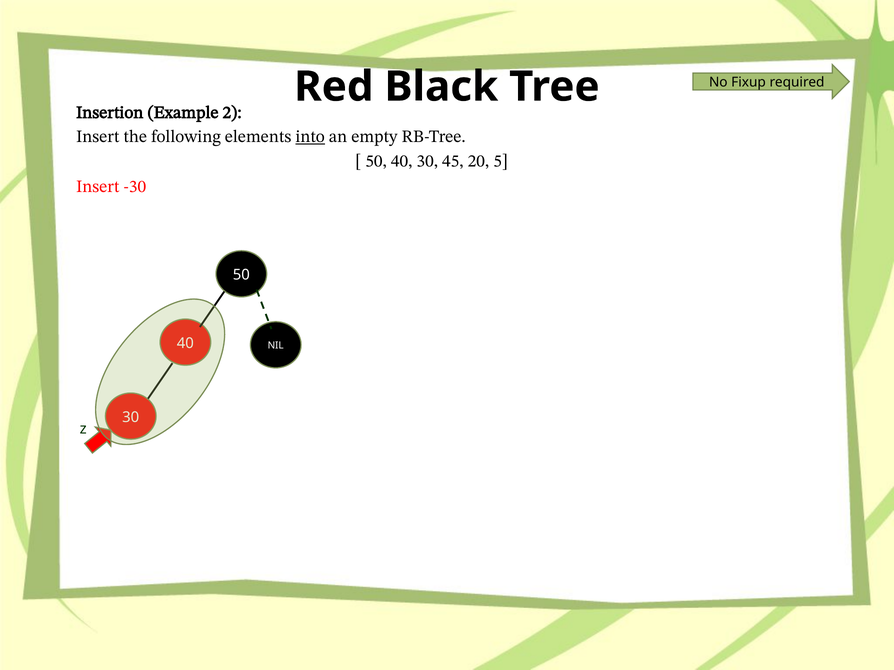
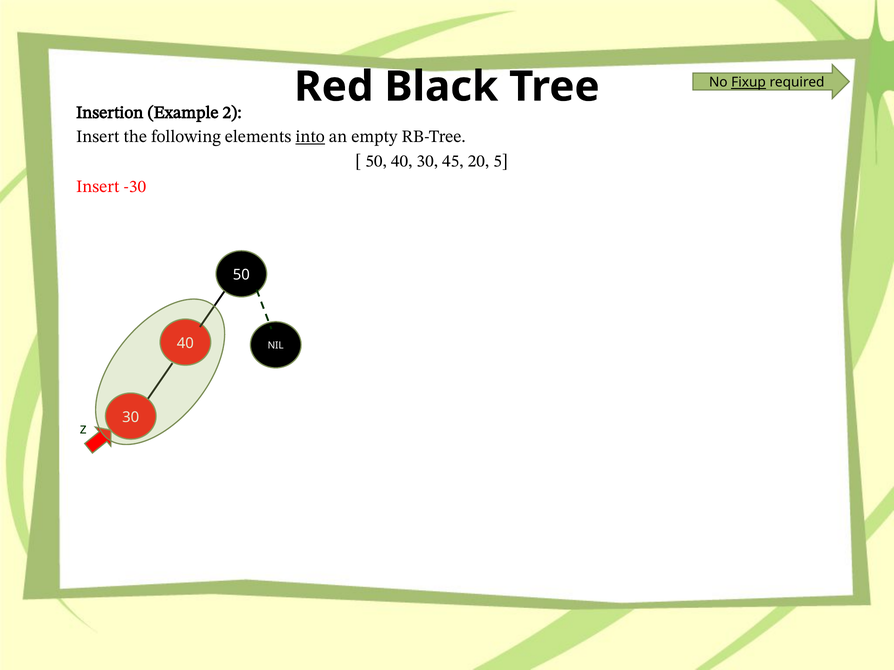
Fixup underline: none -> present
